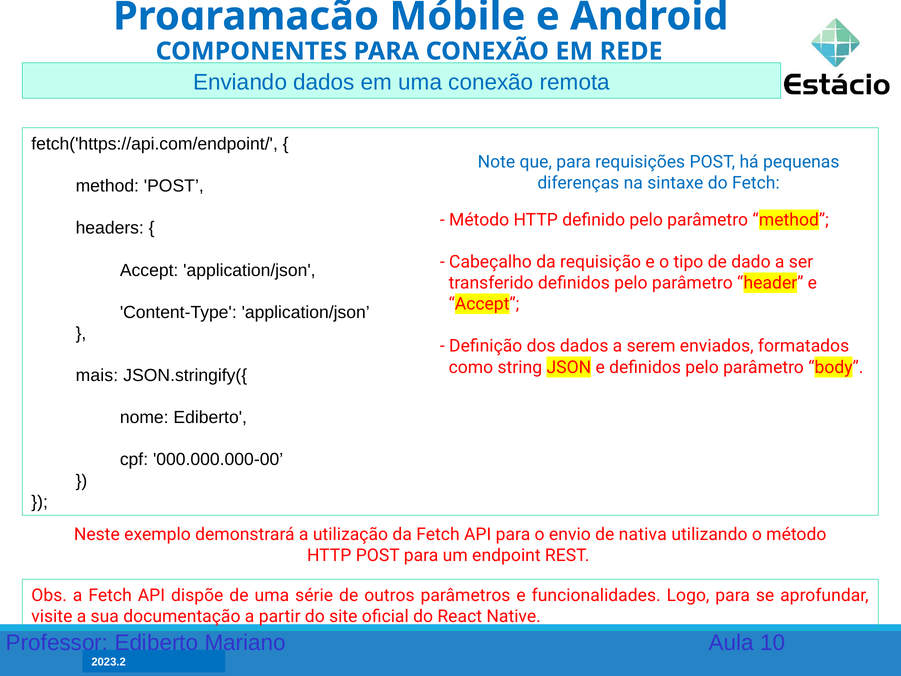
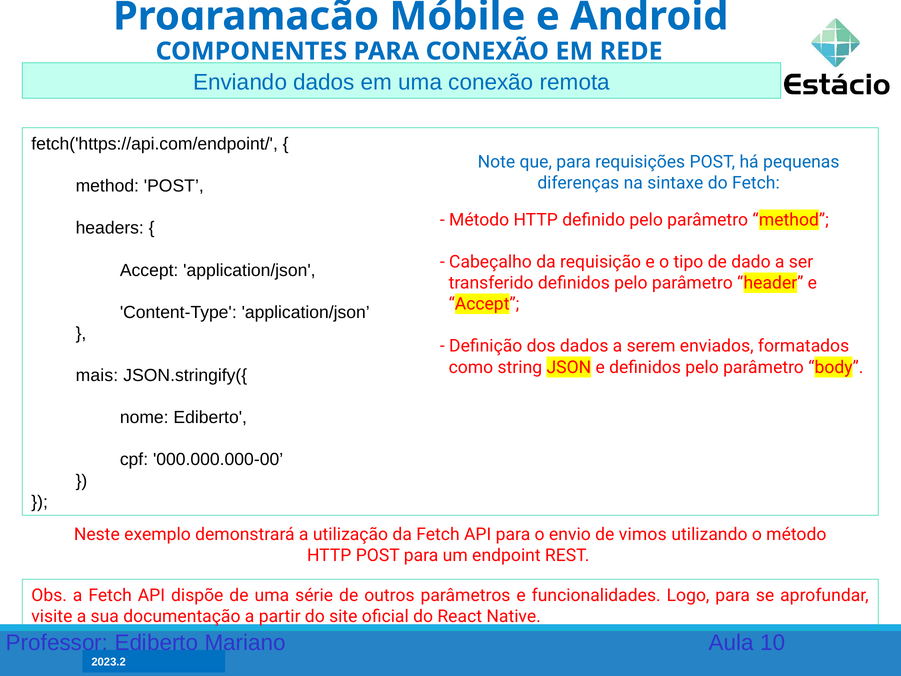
nativa: nativa -> vimos
